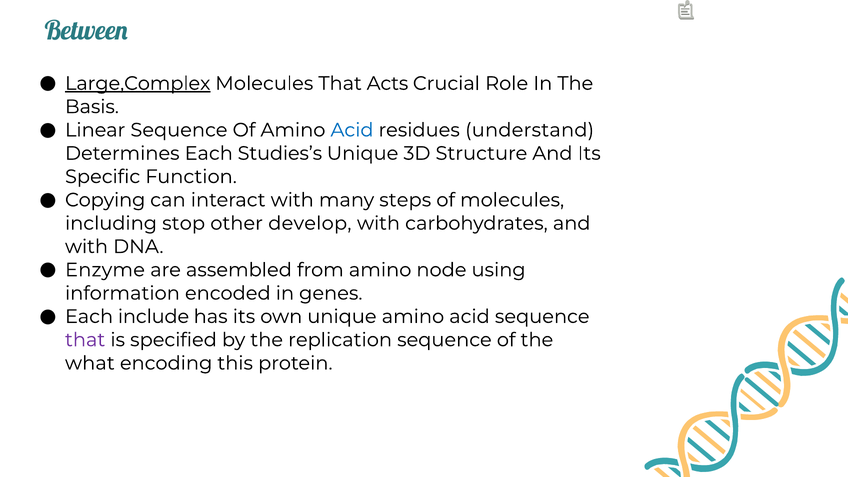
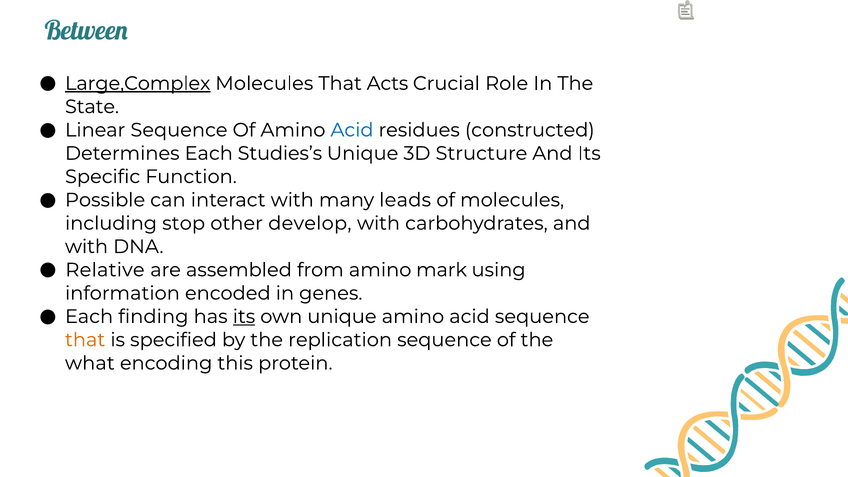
Basis: Basis -> State
understand: understand -> constructed
Copying: Copying -> Possible
steps: steps -> leads
Enzyme: Enzyme -> Relative
node: node -> mark
include: include -> finding
its at (244, 317) underline: none -> present
that at (85, 340) colour: purple -> orange
